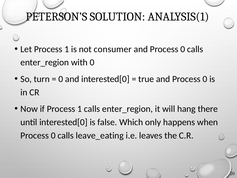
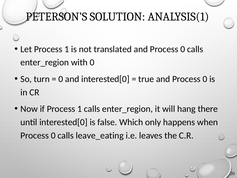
consumer: consumer -> translated
